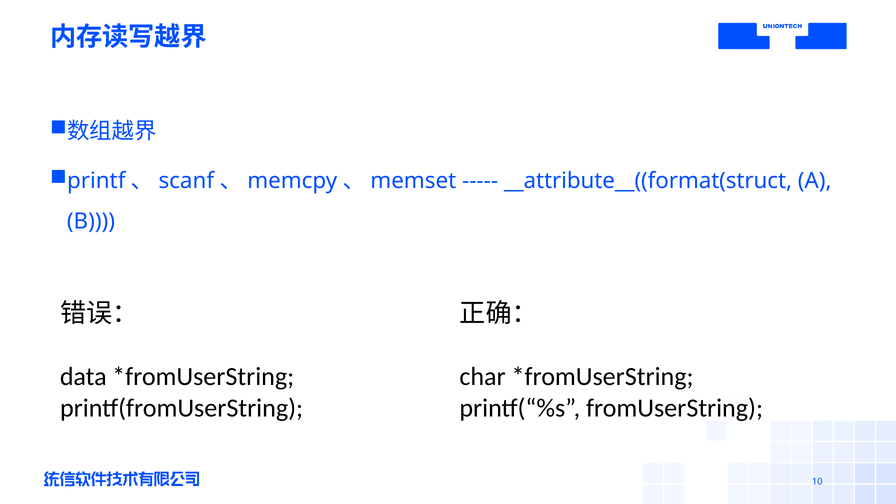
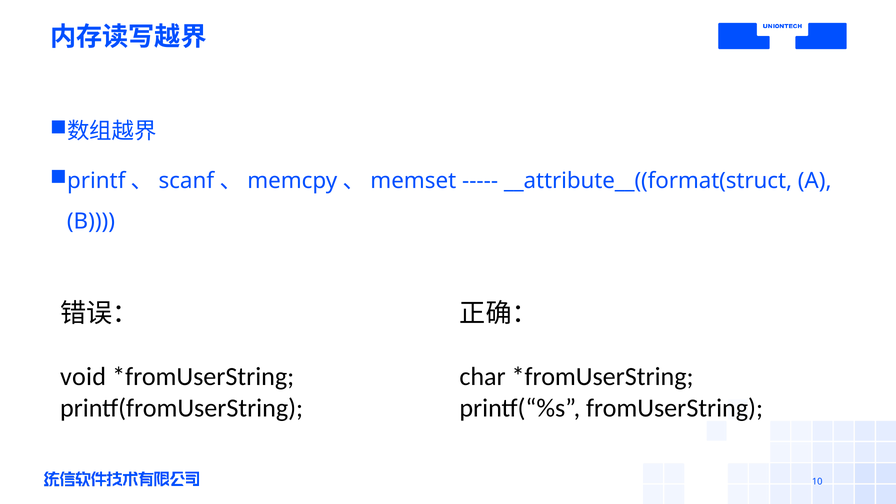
data: data -> void
